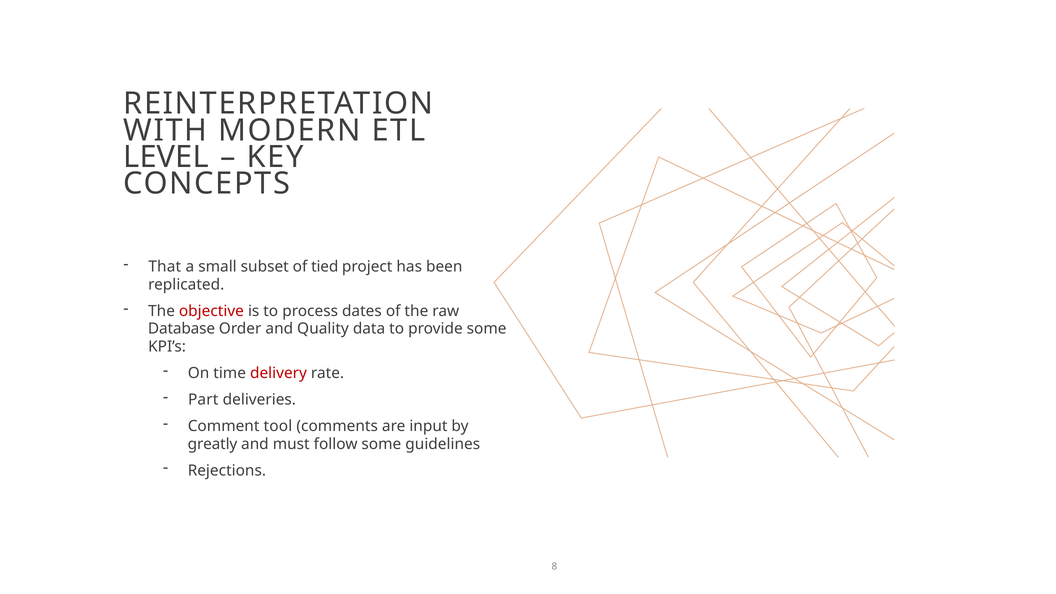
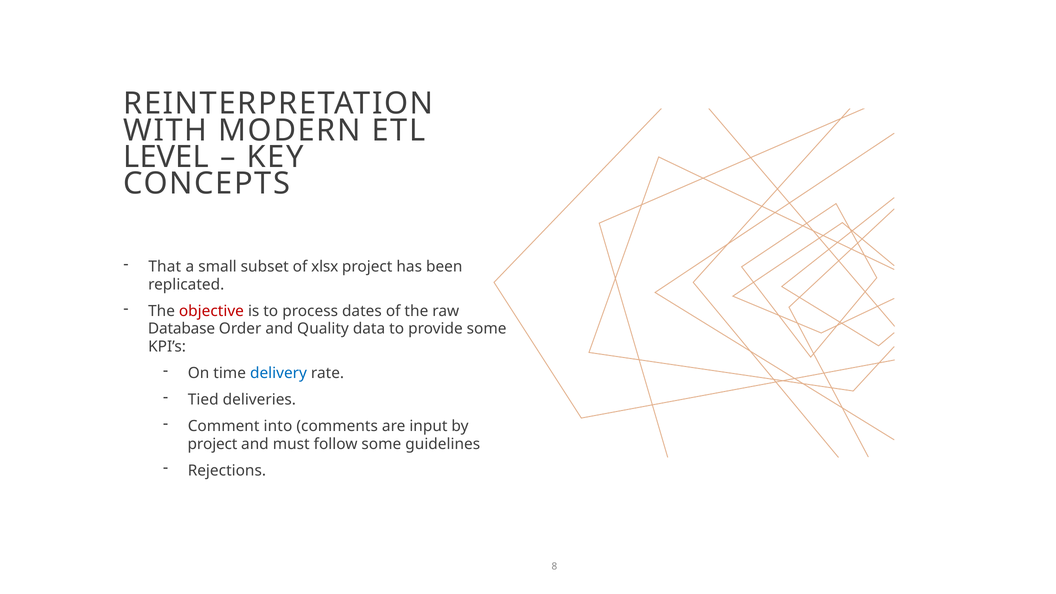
tied: tied -> xlsx
delivery colour: red -> blue
Part: Part -> Tied
tool: tool -> into
greatly at (213, 444): greatly -> project
